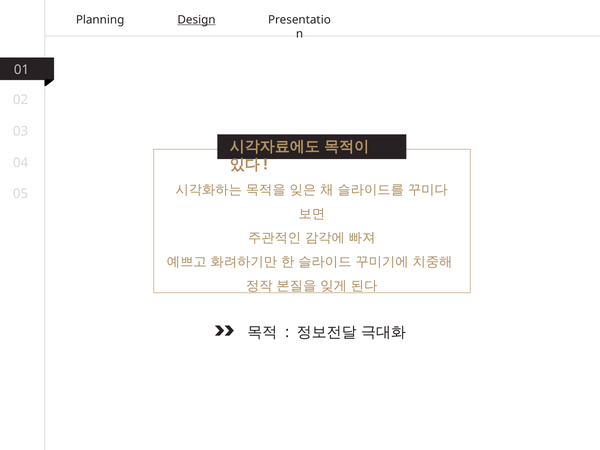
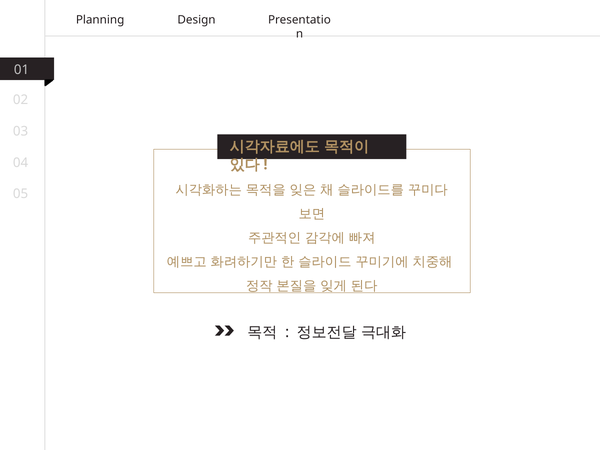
Design underline: present -> none
